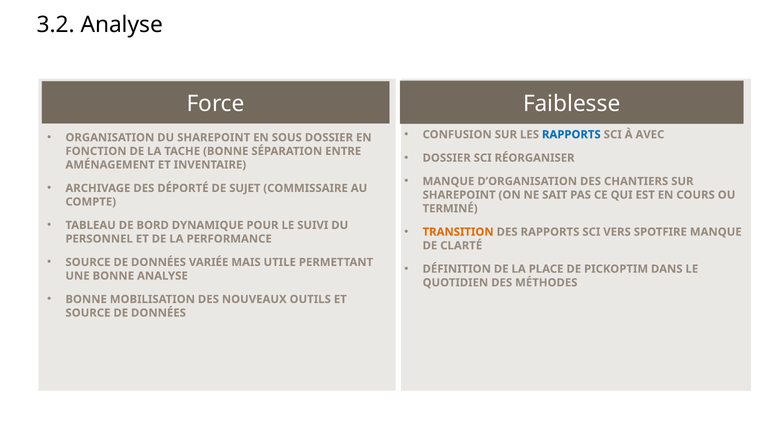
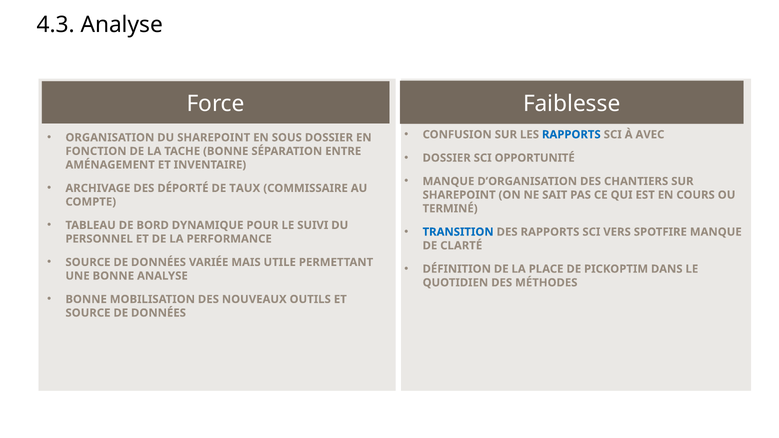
3.2: 3.2 -> 4.3
RÉORGANISER: RÉORGANISER -> OPPORTUNITÉ
SUJET: SUJET -> TAUX
TRANSITION colour: orange -> blue
